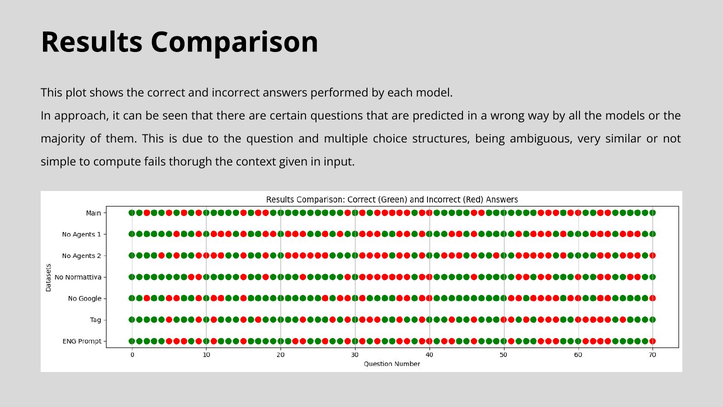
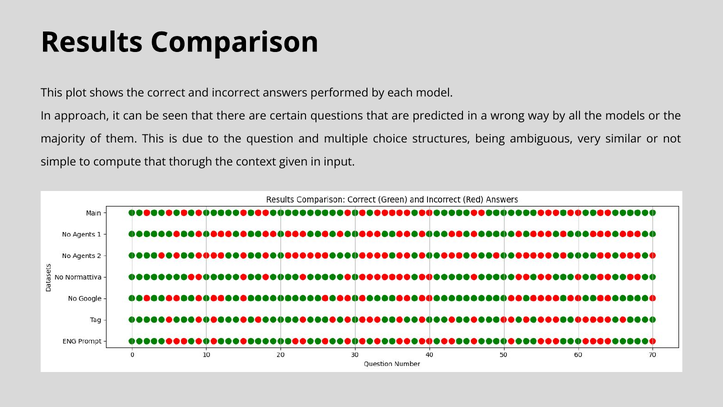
compute fails: fails -> that
